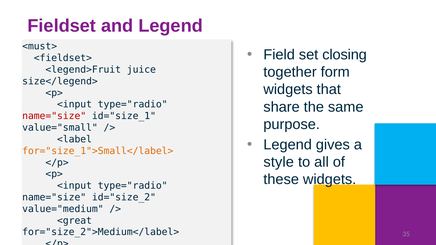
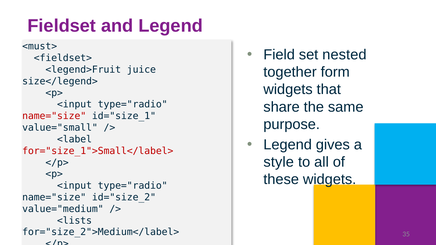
closing: closing -> nested
for="size_1">Small</label> colour: orange -> red
<great: <great -> <lists
